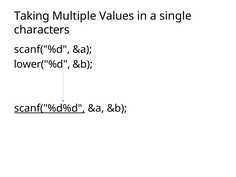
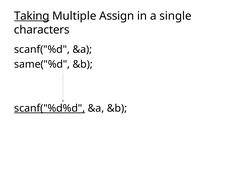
Taking underline: none -> present
Values: Values -> Assign
lower("%d: lower("%d -> same("%d
